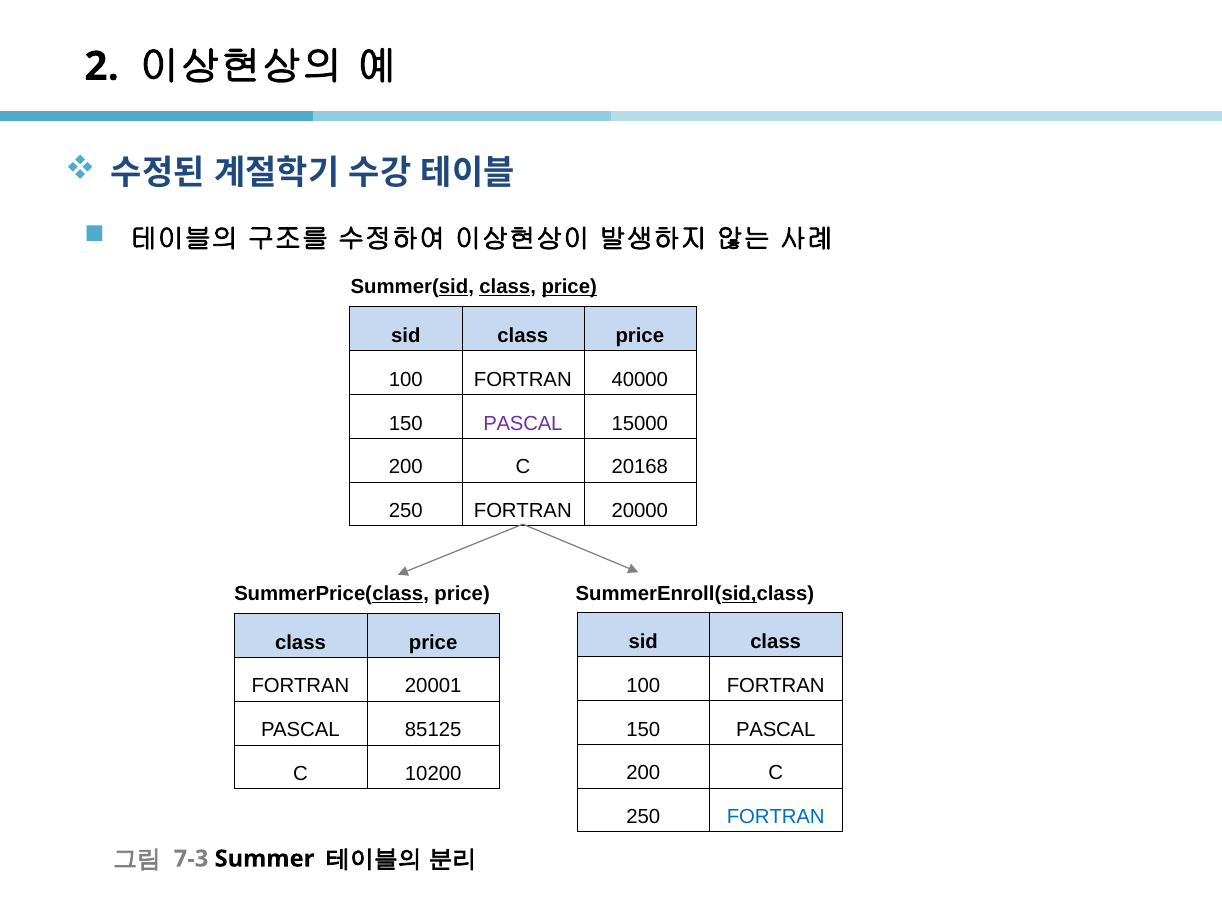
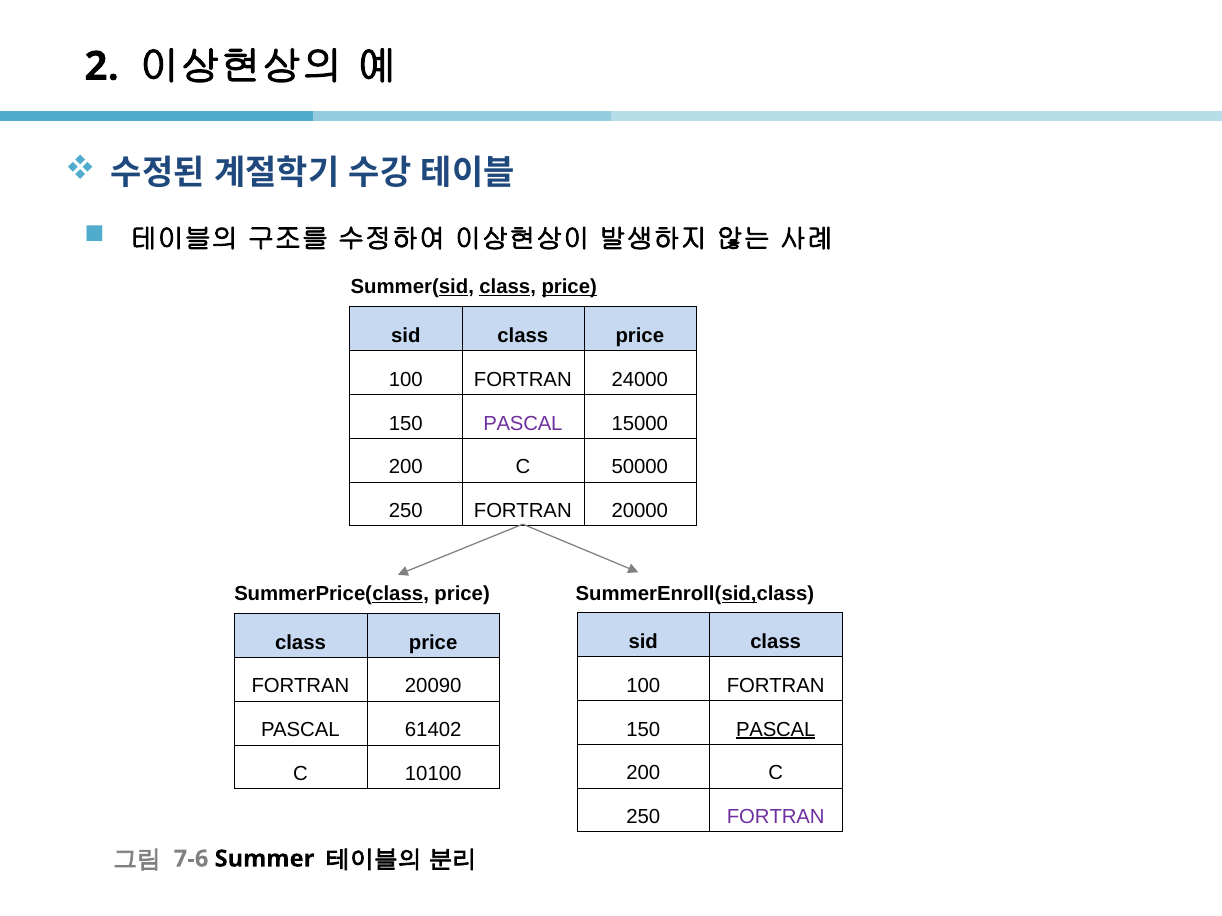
40000: 40000 -> 24000
20168: 20168 -> 50000
20001: 20001 -> 20090
PASCAL at (776, 730) underline: none -> present
85125: 85125 -> 61402
10200: 10200 -> 10100
FORTRAN at (776, 817) colour: blue -> purple
7-3: 7-3 -> 7-6
